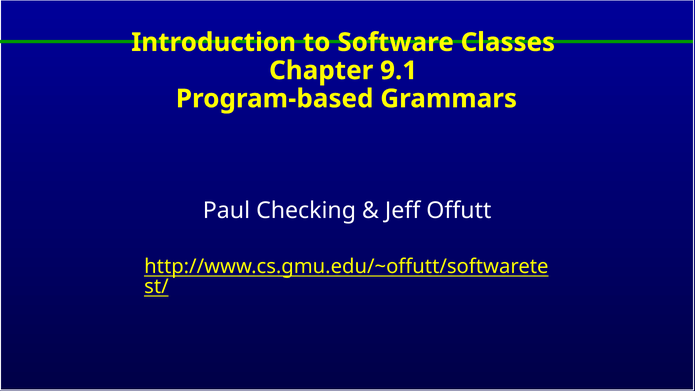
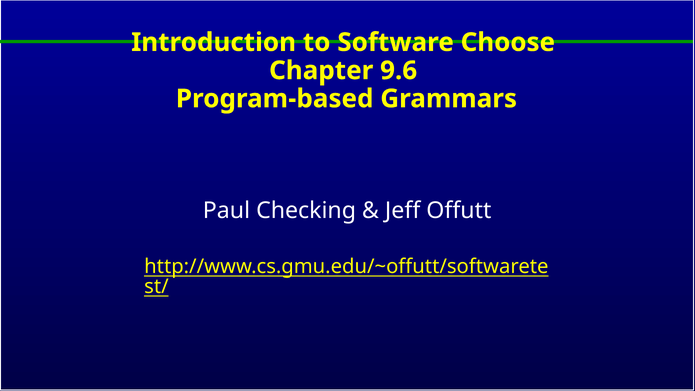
Classes: Classes -> Choose
9.1: 9.1 -> 9.6
